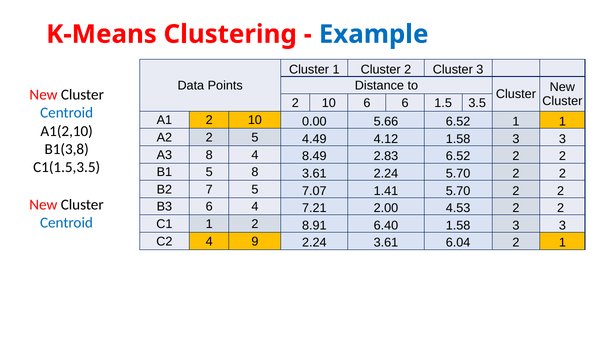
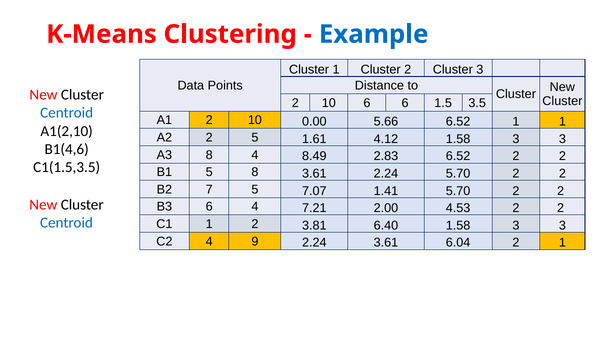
4.49: 4.49 -> 1.61
B1(3,8: B1(3,8 -> B1(4,6
8.91: 8.91 -> 3.81
